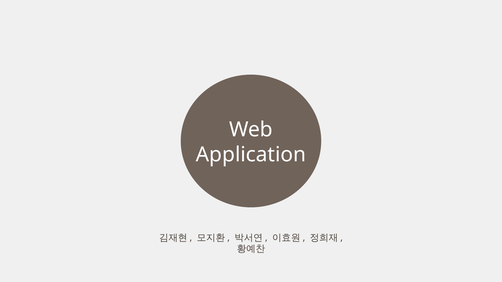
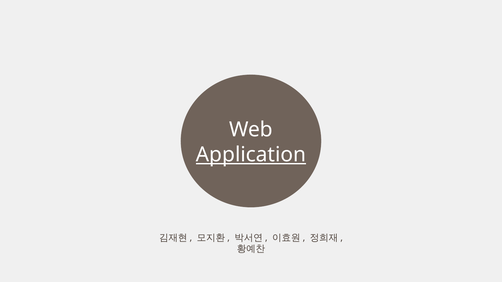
Application underline: none -> present
